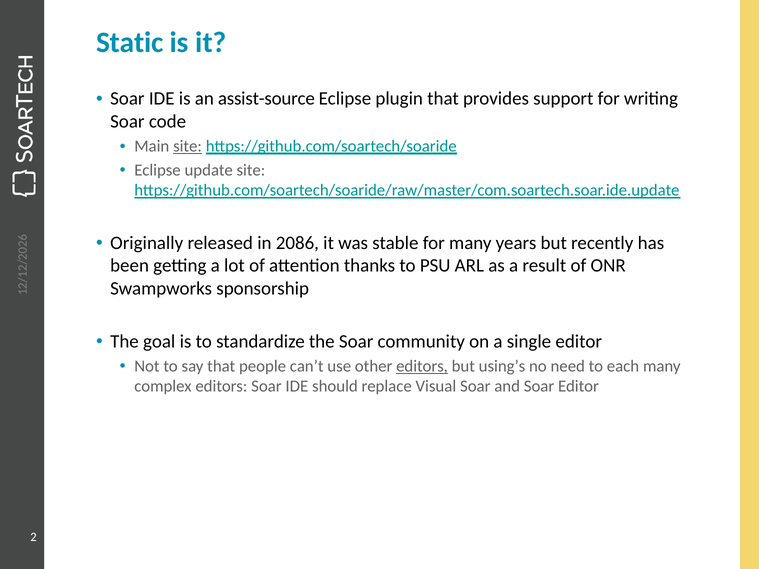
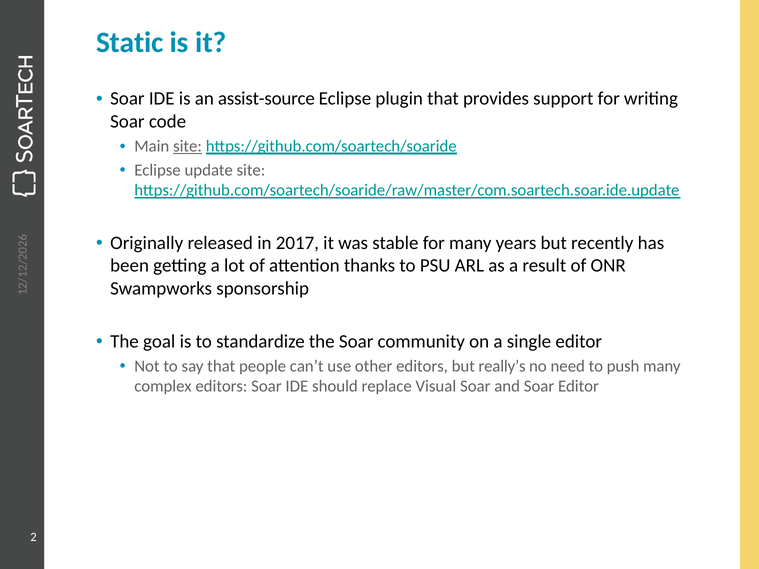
2086: 2086 -> 2017
editors at (422, 366) underline: present -> none
using’s: using’s -> really’s
each: each -> push
